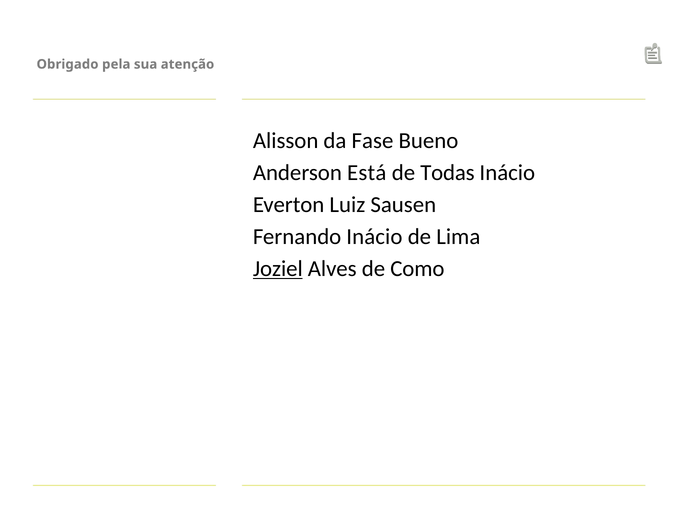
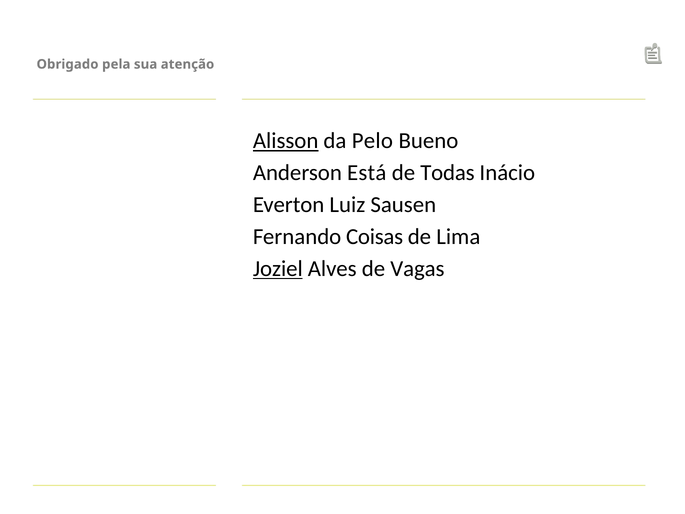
Alisson underline: none -> present
Fase: Fase -> Pelo
Fernando Inácio: Inácio -> Coisas
Como: Como -> Vagas
